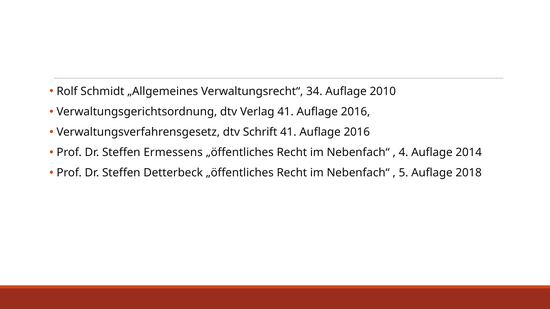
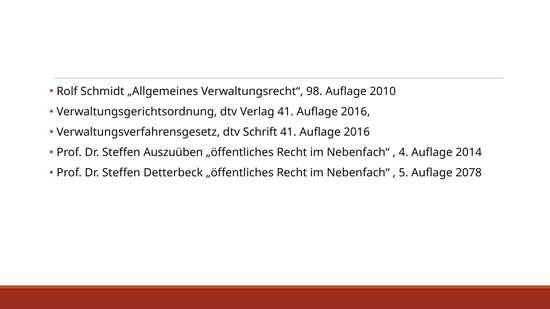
34: 34 -> 98
Ermessens: Ermessens -> Auszuüben
2018: 2018 -> 2078
